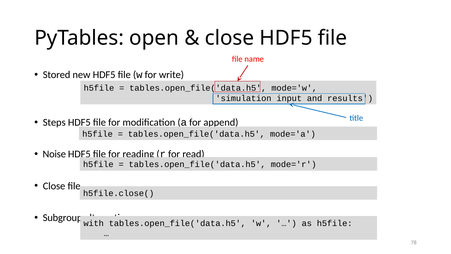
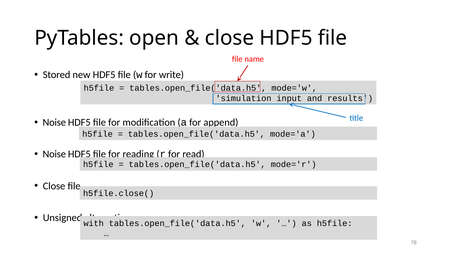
Steps at (54, 122): Steps -> Noise
Subgroup: Subgroup -> Unsigned
